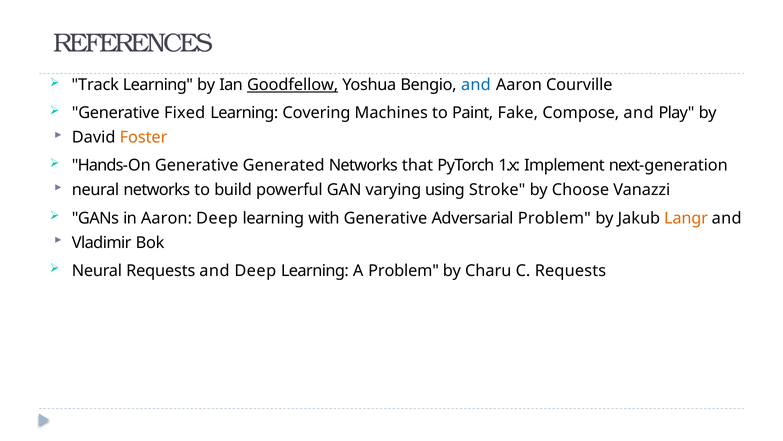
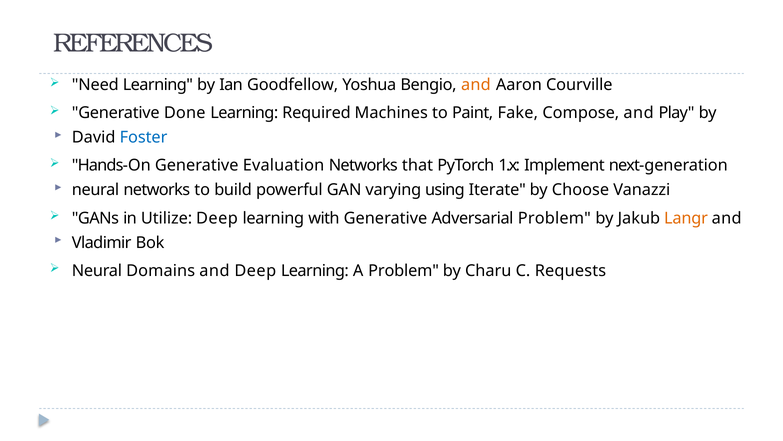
Track: Track -> Need
Goodfellow underline: present -> none
and at (476, 85) colour: blue -> orange
Fixed: Fixed -> Done
Covering: Covering -> Required
Foster colour: orange -> blue
Generated: Generated -> Evaluation
Stroke: Stroke -> Iterate
in Aaron: Aaron -> Utilize
Neural Requests: Requests -> Domains
